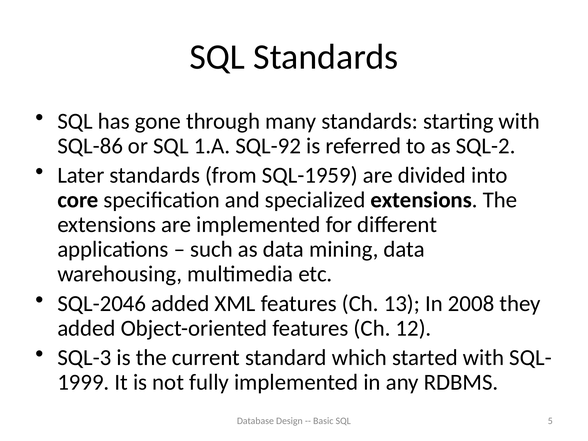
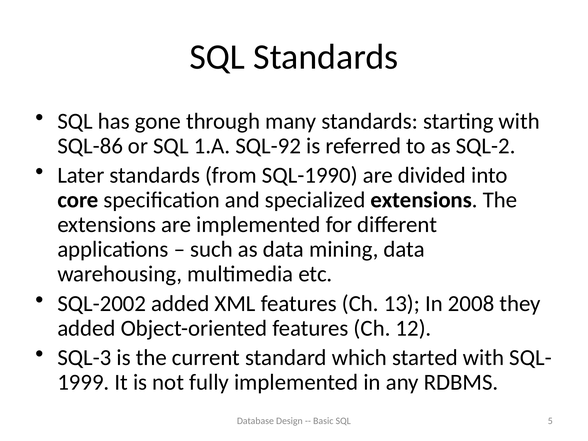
SQL-1959: SQL-1959 -> SQL-1990
SQL-2046: SQL-2046 -> SQL-2002
